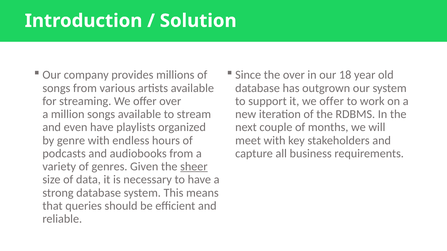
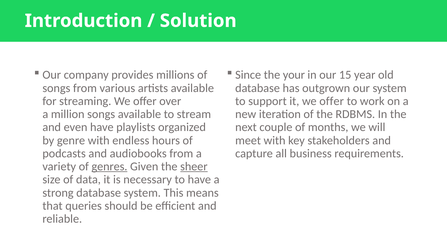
the over: over -> your
18: 18 -> 15
genres underline: none -> present
